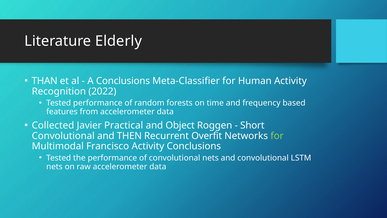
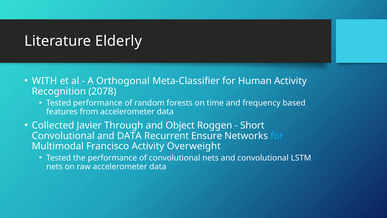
THAN: THAN -> WITH
A Conclusions: Conclusions -> Orthogonal
2022: 2022 -> 2078
Practical: Practical -> Through
and THEN: THEN -> DATA
Overfit: Overfit -> Ensure
for at (277, 136) colour: light green -> light blue
Activity Conclusions: Conclusions -> Overweight
